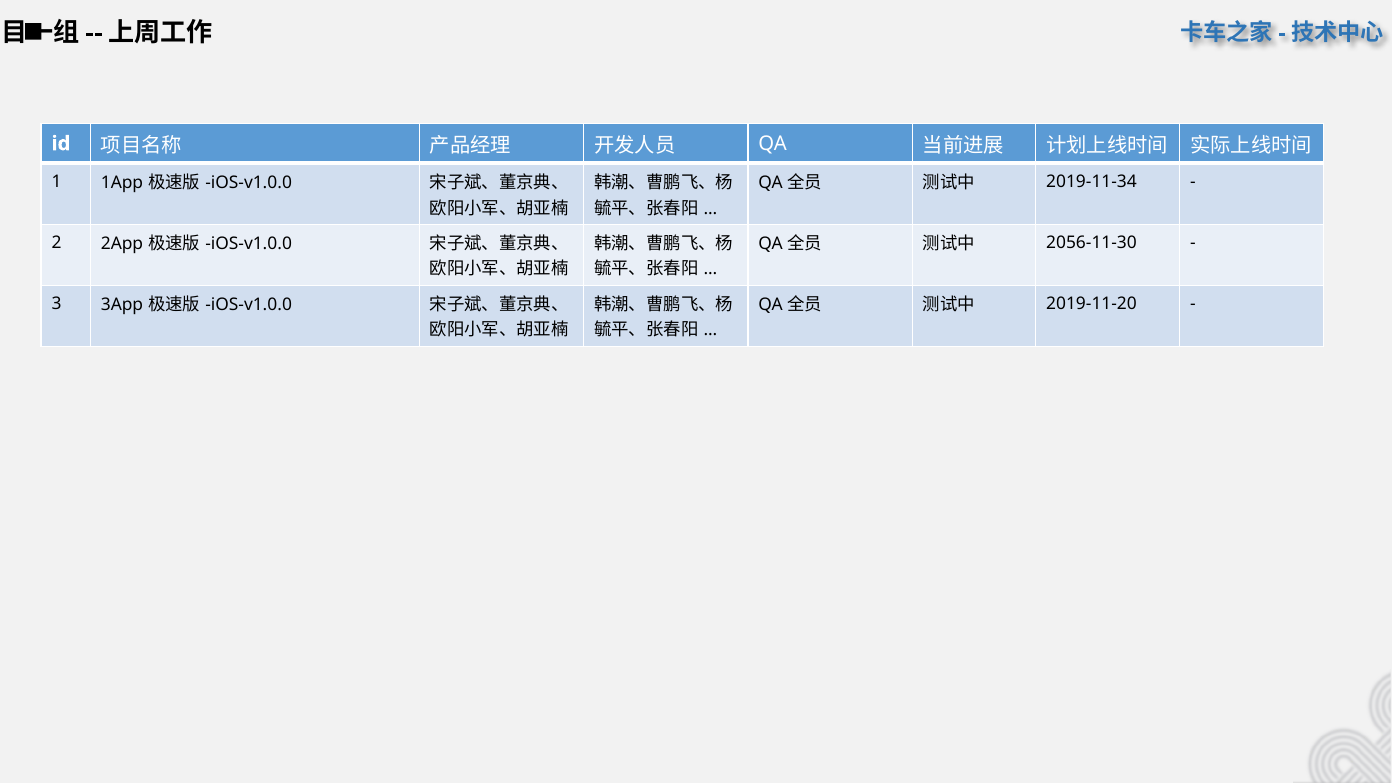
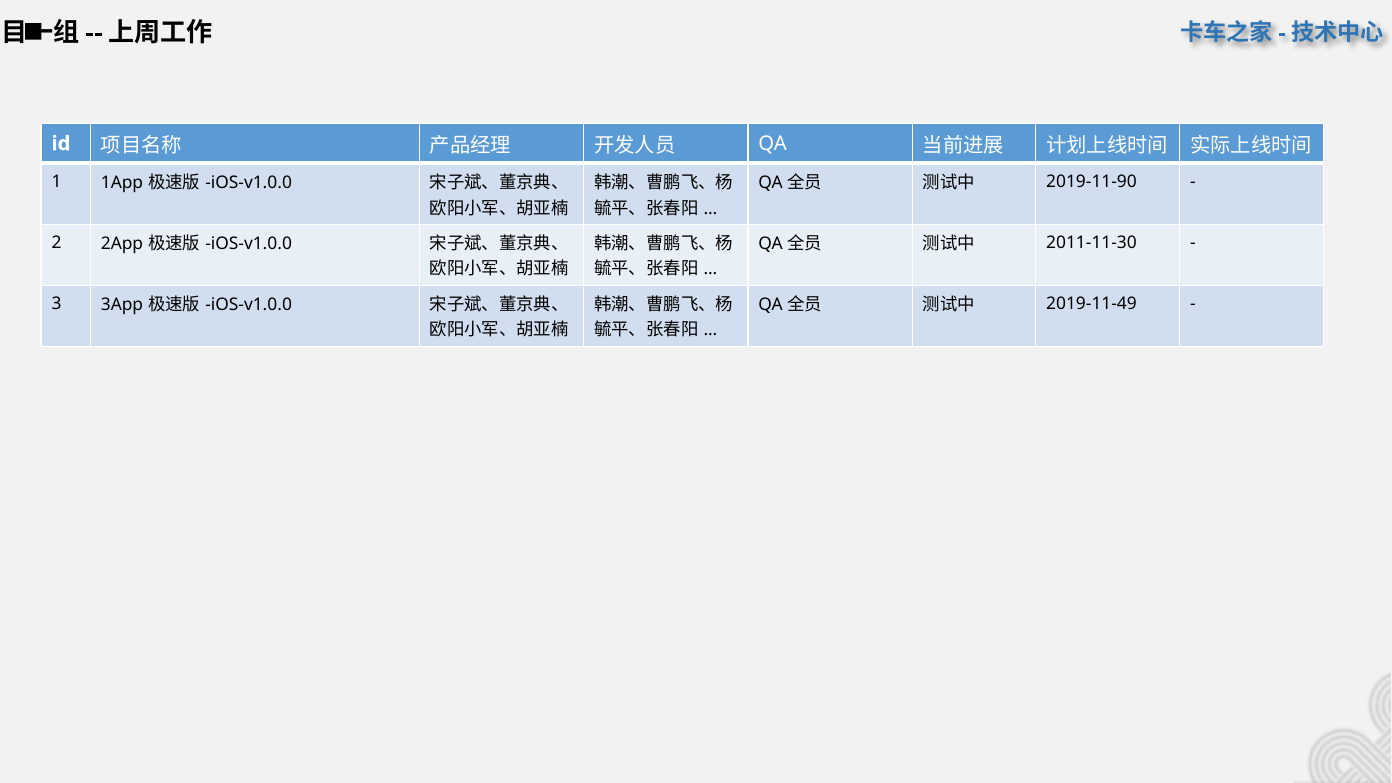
2019-11-34: 2019-11-34 -> 2019-11-90
2056-11-30: 2056-11-30 -> 2011-11-30
2019-11-20: 2019-11-20 -> 2019-11-49
